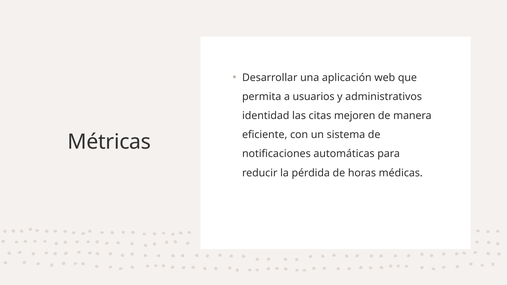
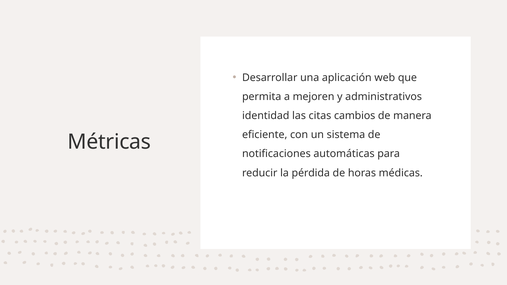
usuarios: usuarios -> mejoren
mejoren: mejoren -> cambios
